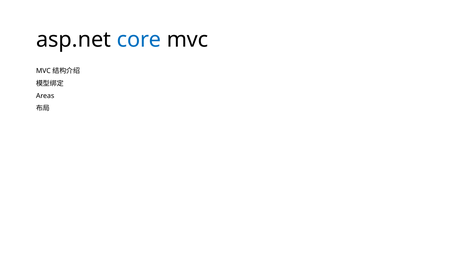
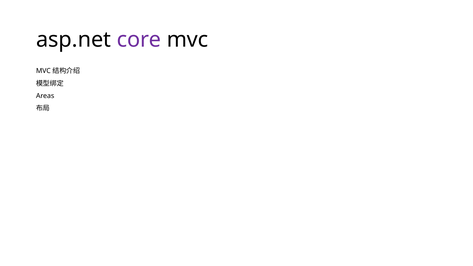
core colour: blue -> purple
